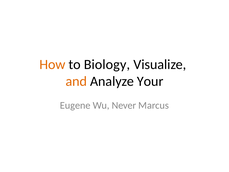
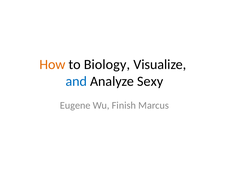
and colour: orange -> blue
Your: Your -> Sexy
Never: Never -> Finish
